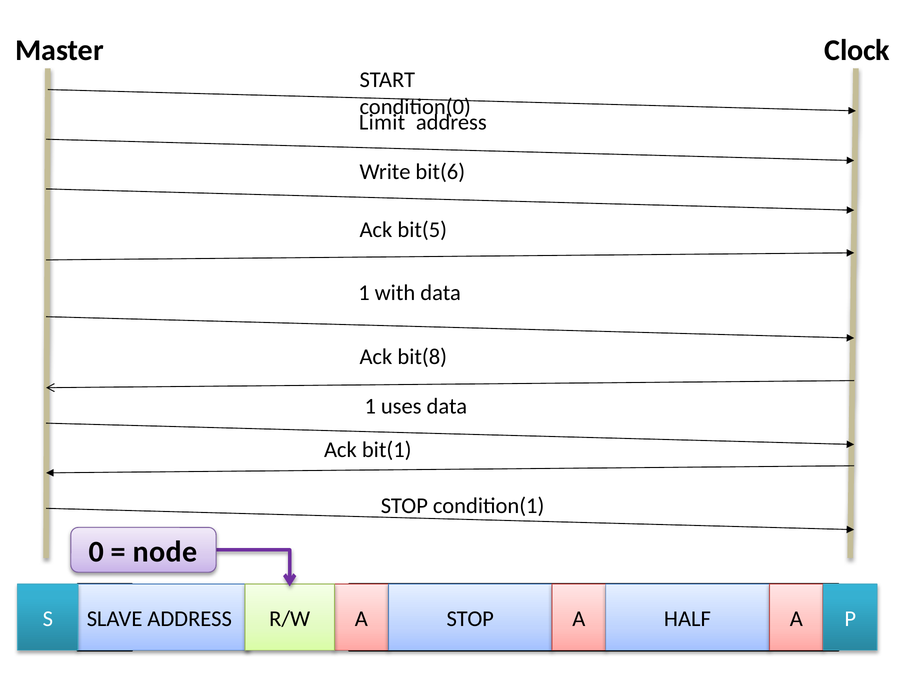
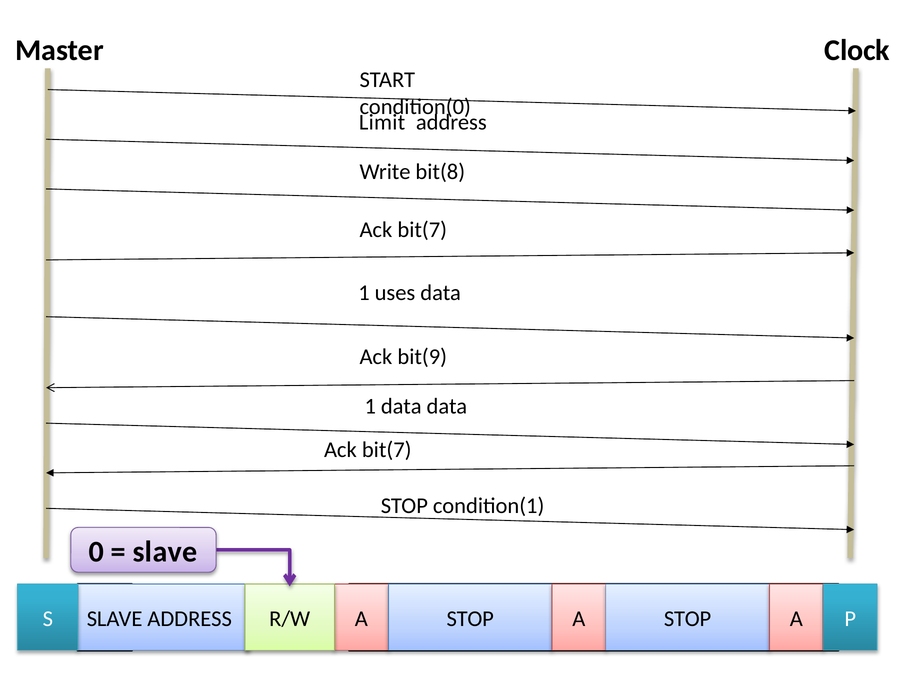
bit(6: bit(6 -> bit(8
bit(5 at (422, 230): bit(5 -> bit(7
with: with -> uses
bit(8: bit(8 -> bit(9
1 uses: uses -> data
bit(1 at (387, 450): bit(1 -> bit(7
node at (165, 552): node -> slave
HALF at (687, 619): HALF -> STOP
